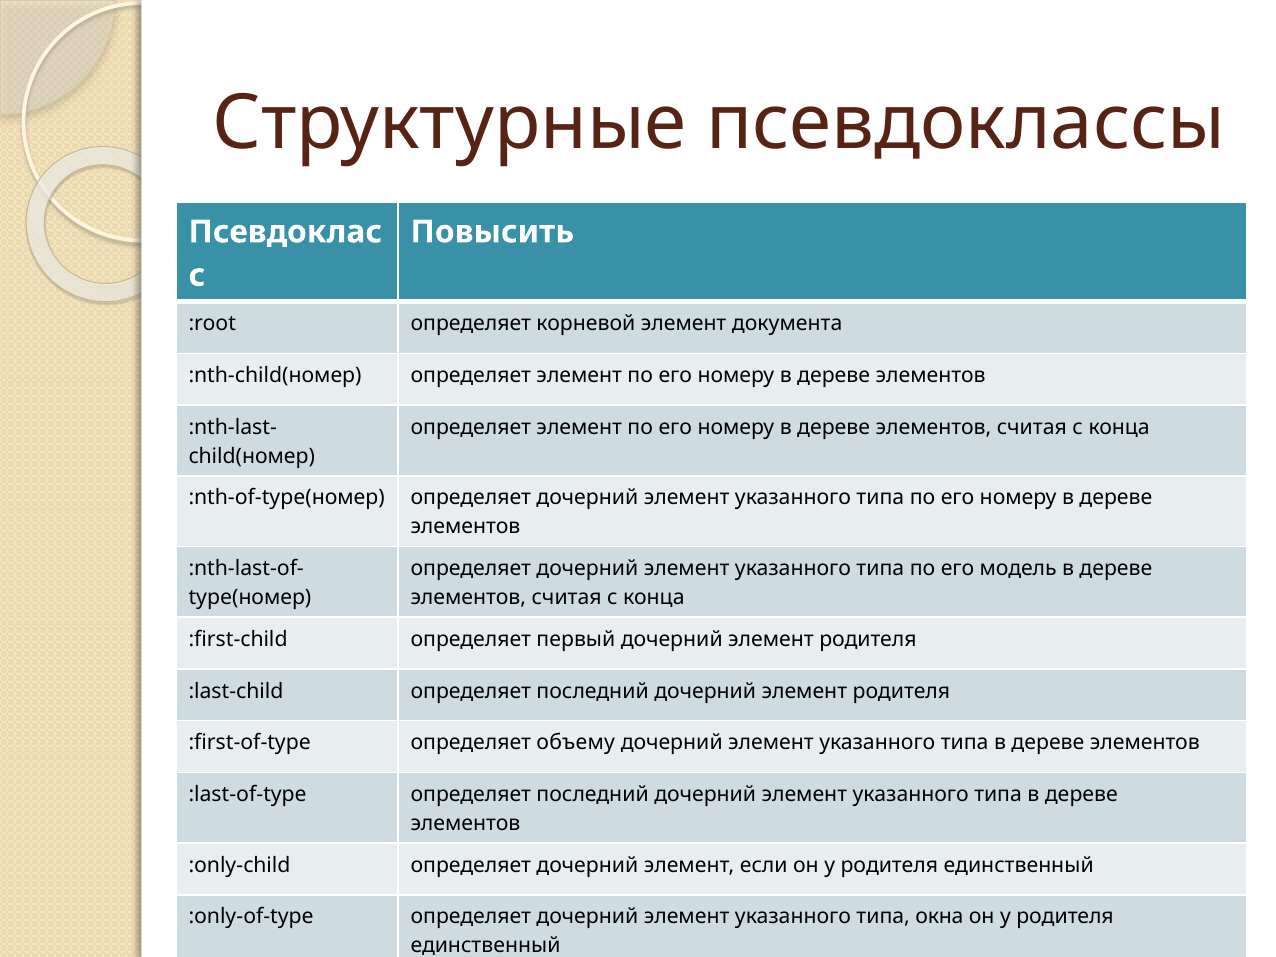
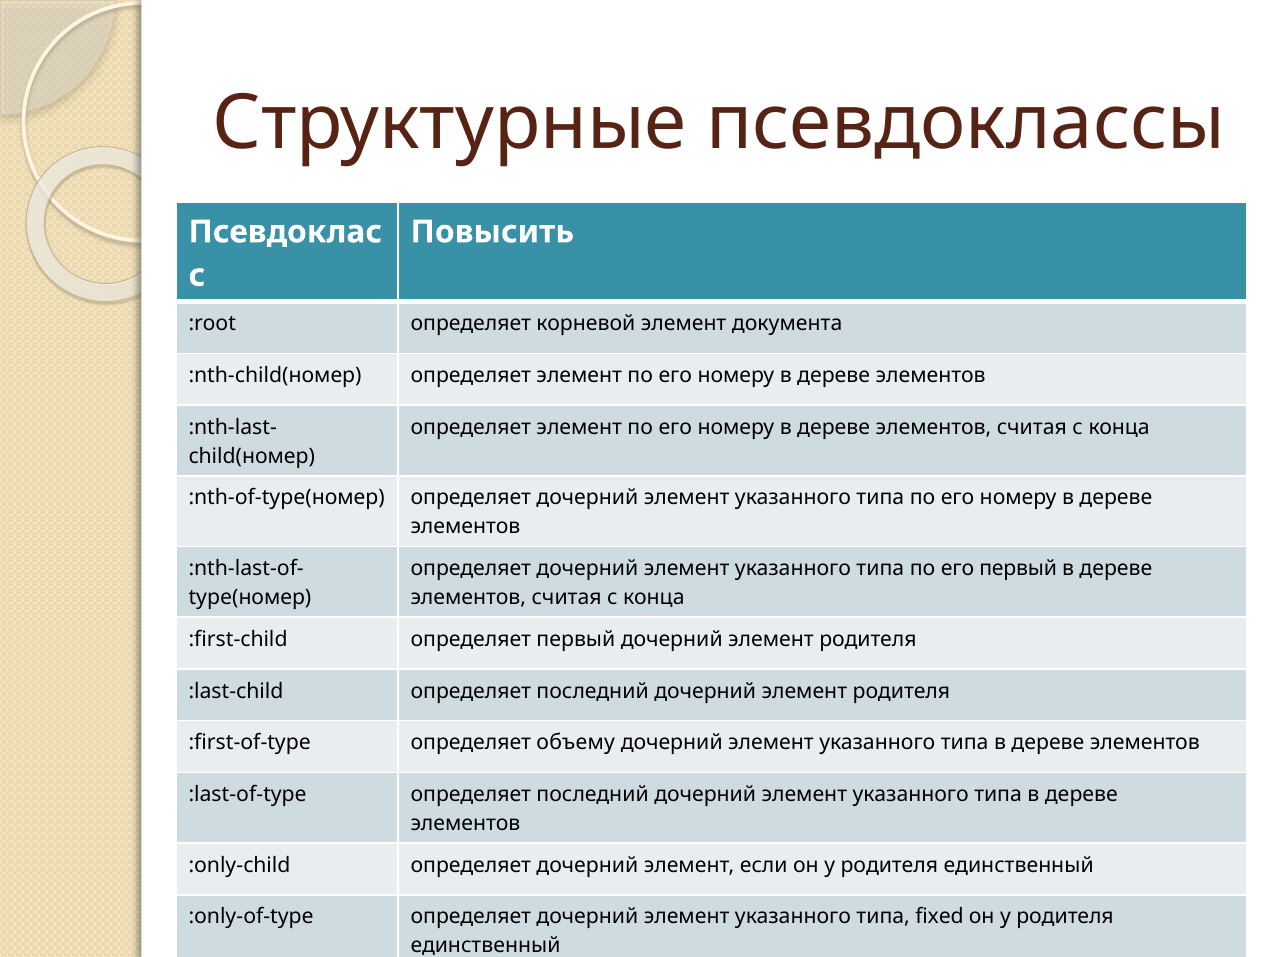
его модель: модель -> первый
окна: окна -> fixed
